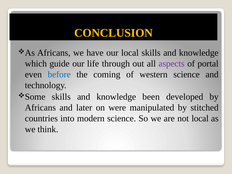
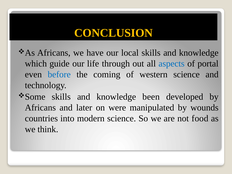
aspects colour: purple -> blue
stitched: stitched -> wounds
not local: local -> food
